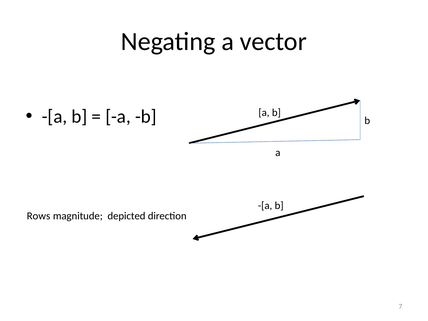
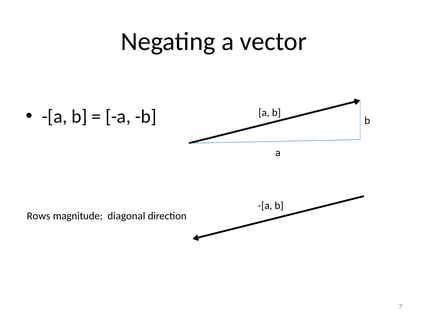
depicted: depicted -> diagonal
